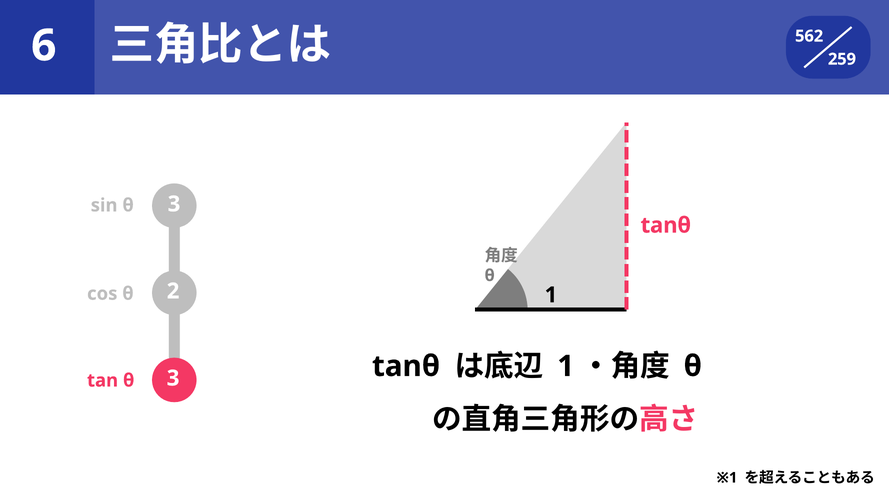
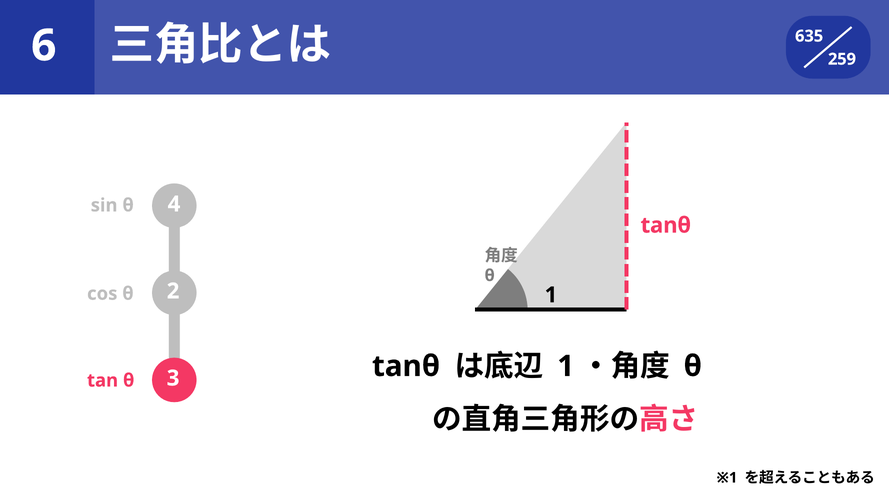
562: 562 -> 635
θ 3: 3 -> 4
